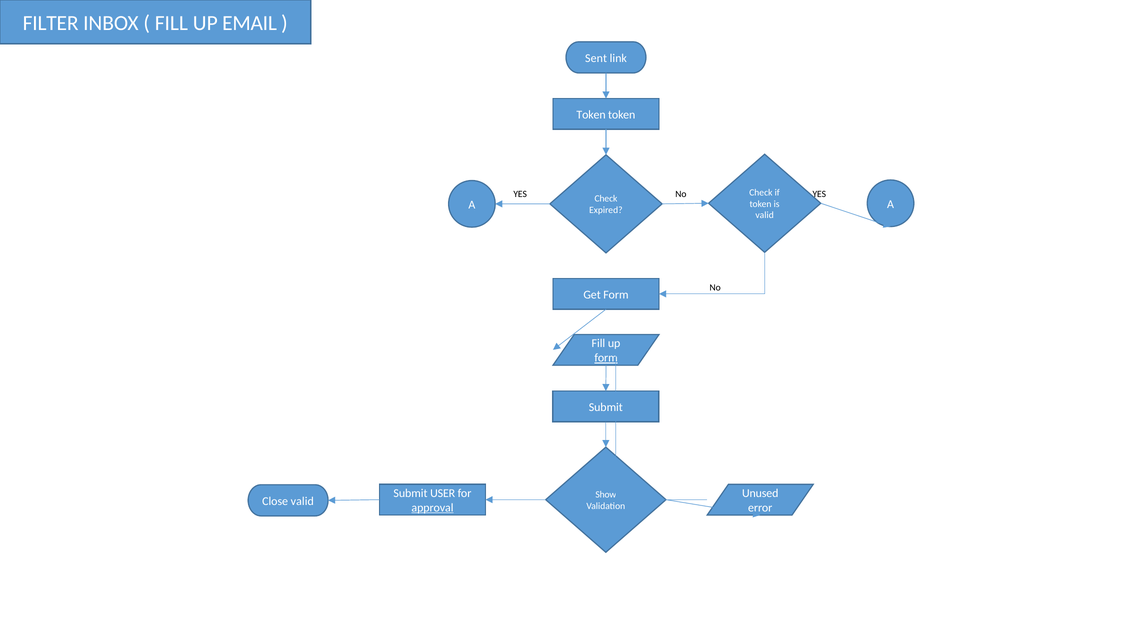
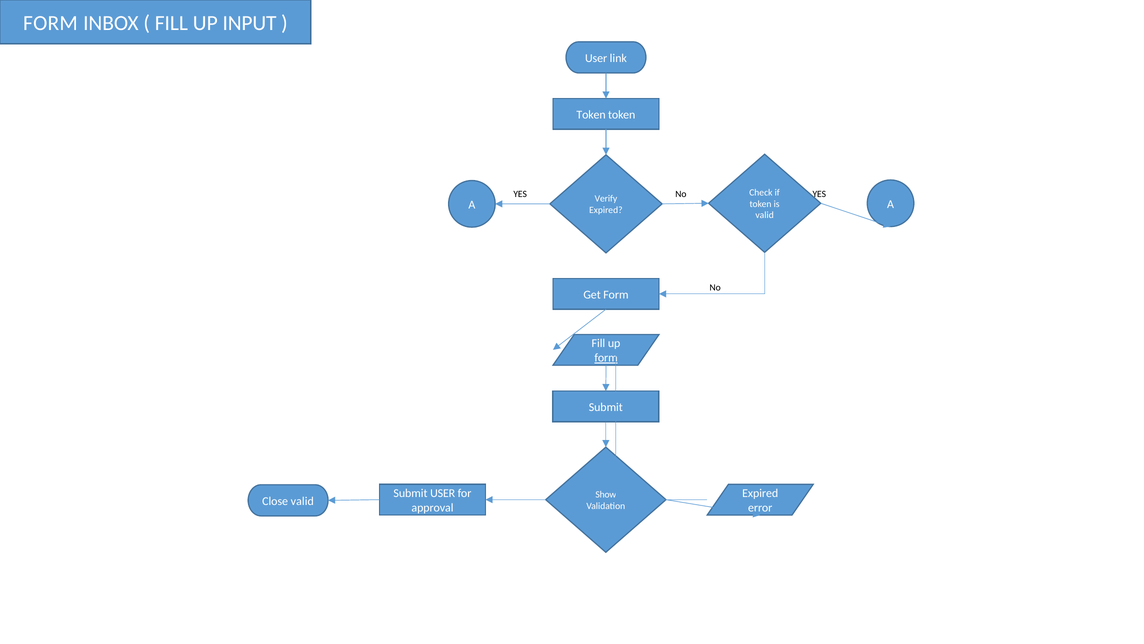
FILTER at (51, 23): FILTER -> FORM
EMAIL: EMAIL -> INPUT
Sent at (596, 58): Sent -> User
Check at (606, 199): Check -> Verify
Unused at (760, 493): Unused -> Expired
approval underline: present -> none
